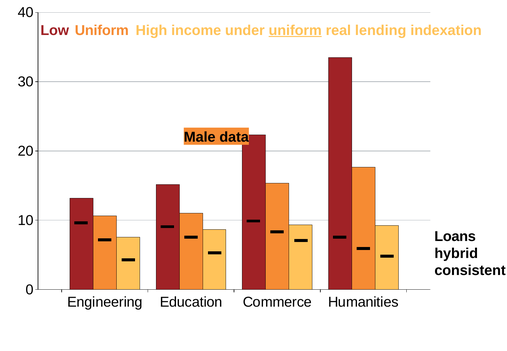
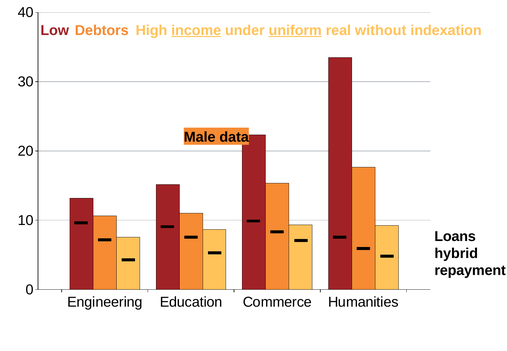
Low Uniform: Uniform -> Debtors
income underline: none -> present
lending: lending -> without
consistent: consistent -> repayment
